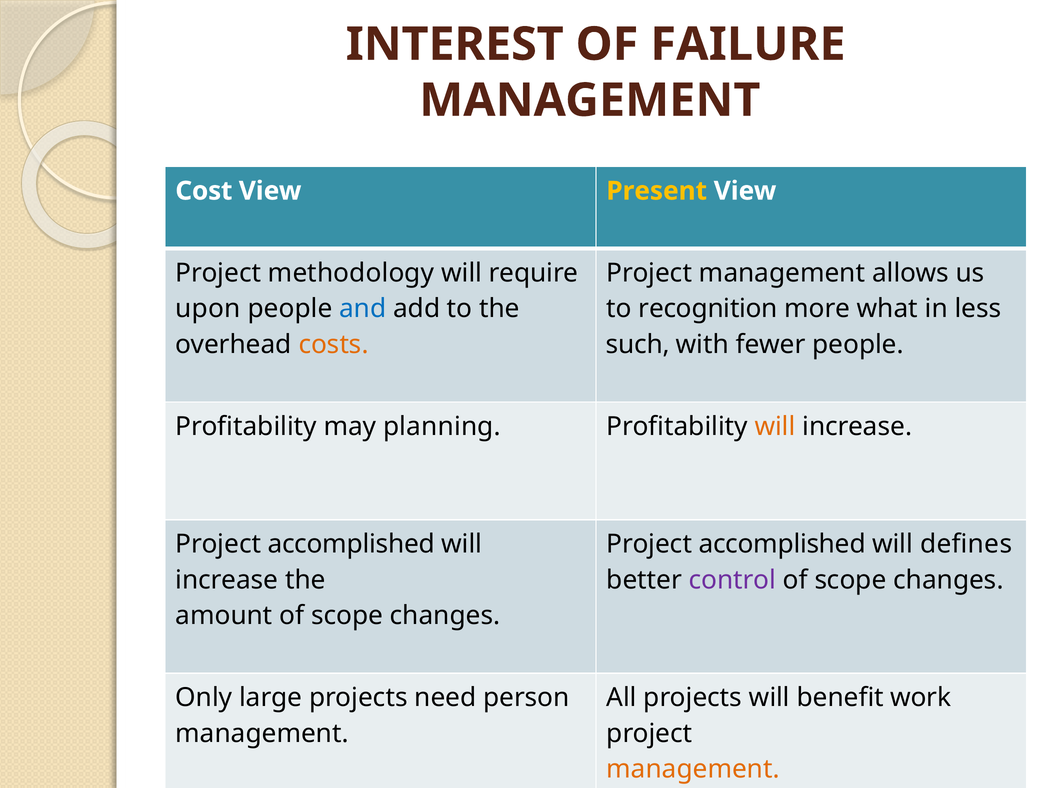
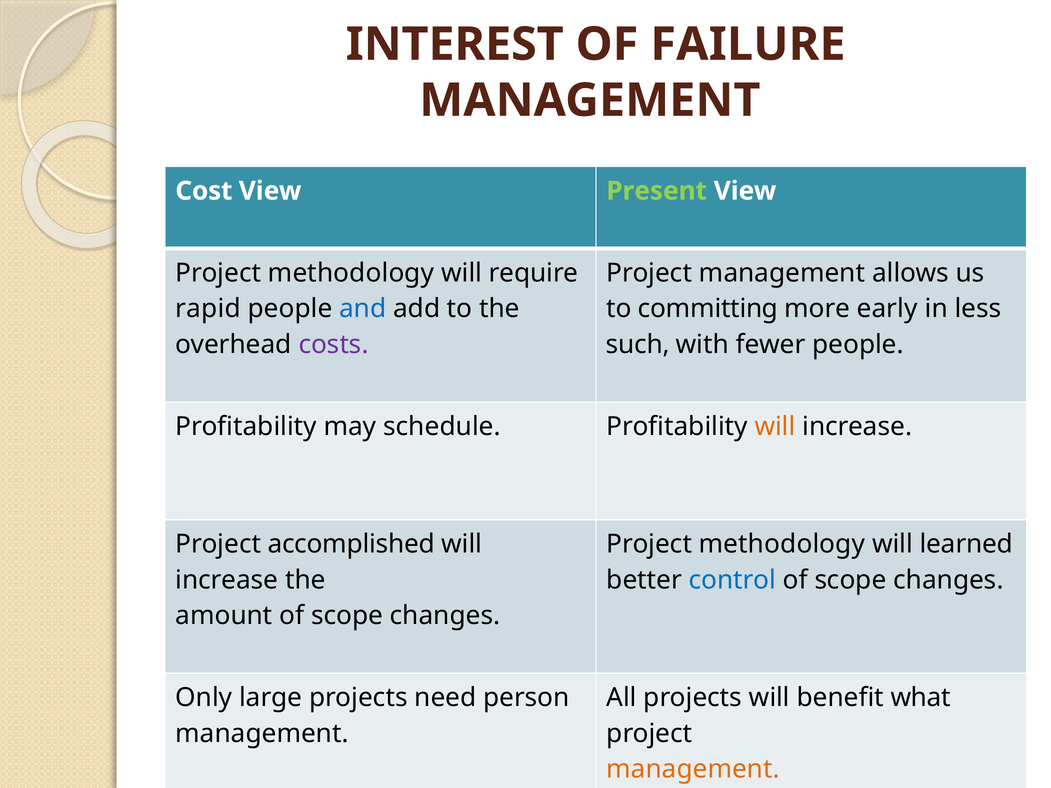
Present colour: yellow -> light green
upon: upon -> rapid
recognition: recognition -> committing
what: what -> early
costs colour: orange -> purple
planning: planning -> schedule
accomplished at (782, 544): accomplished -> methodology
defines: defines -> learned
control colour: purple -> blue
work: work -> what
